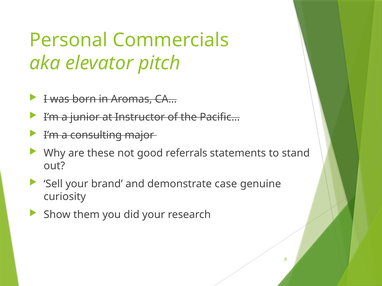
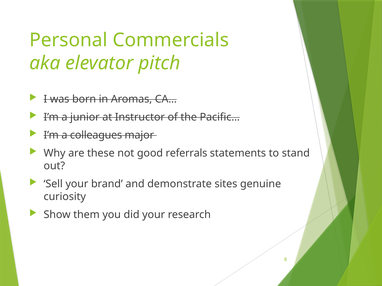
consulting: consulting -> colleagues
case: case -> sites
